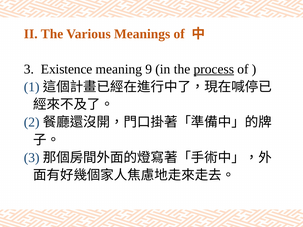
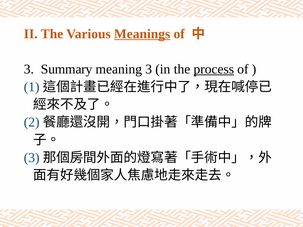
Meanings underline: none -> present
Existence: Existence -> Summary
meaning 9: 9 -> 3
